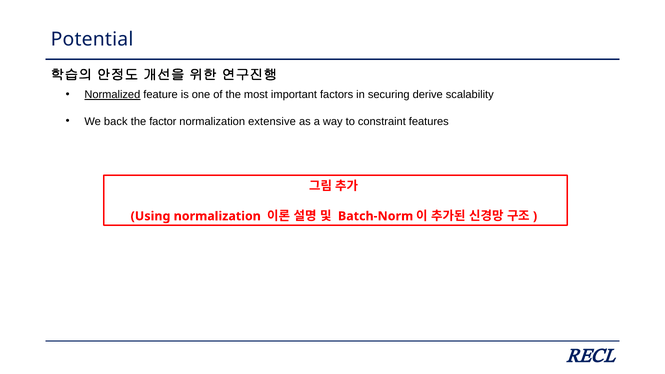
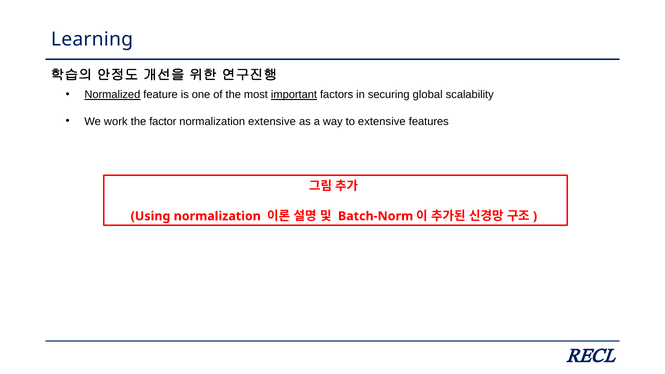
Potential: Potential -> Learning
important underline: none -> present
derive: derive -> global
back: back -> work
to constraint: constraint -> extensive
